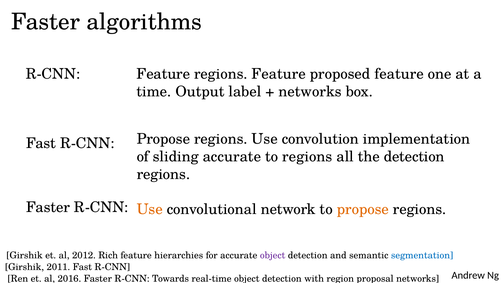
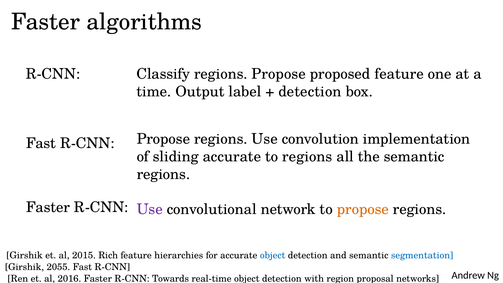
R-CNN Feature: Feature -> Classify
regions Feature: Feature -> Propose
networks at (310, 92): networks -> detection
the detection: detection -> semantic
Use at (150, 209) colour: orange -> purple
2012: 2012 -> 2015
object at (273, 255) colour: purple -> blue
2011: 2011 -> 2055
